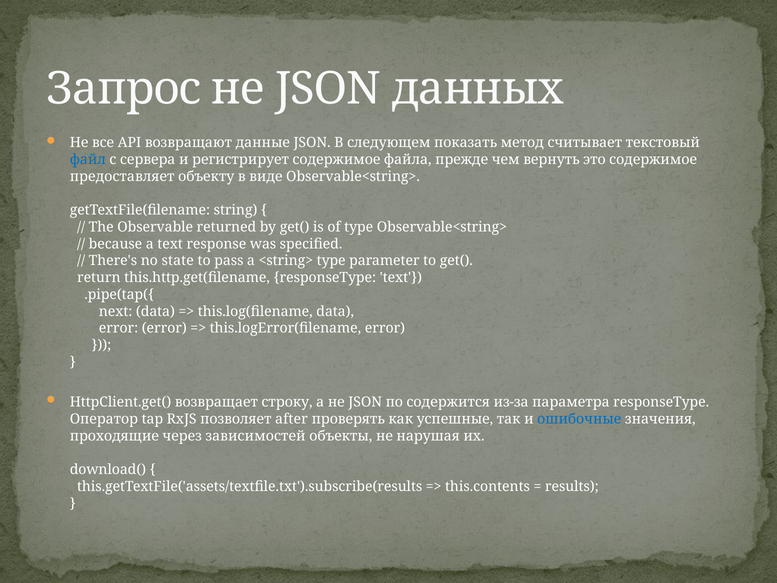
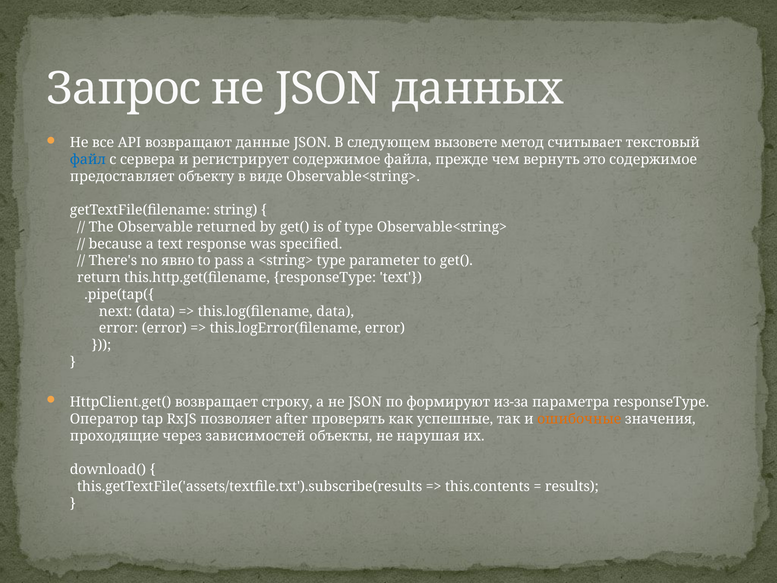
показать: показать -> вызовете
state: state -> явно
содержится: содержится -> формируют
ошибочные colour: blue -> orange
